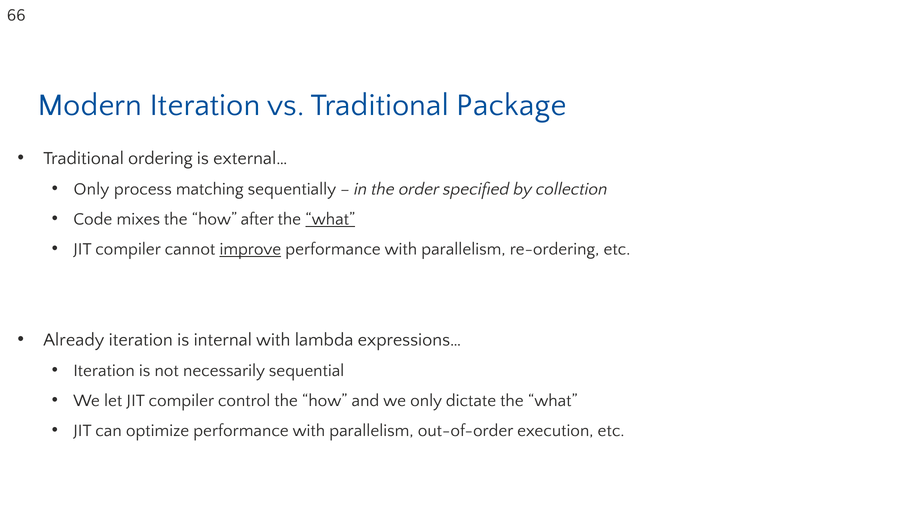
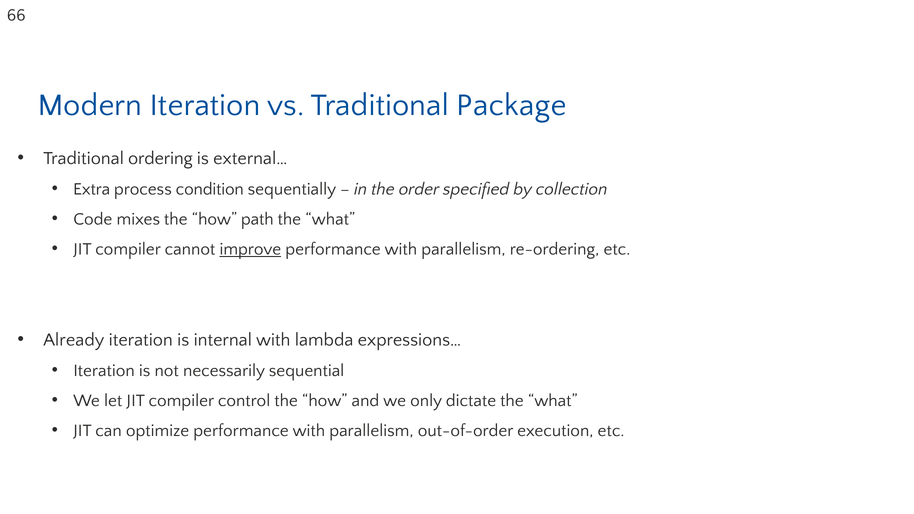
Only at (91, 189): Only -> Extra
matching: matching -> condition
after: after -> path
what at (330, 219) underline: present -> none
